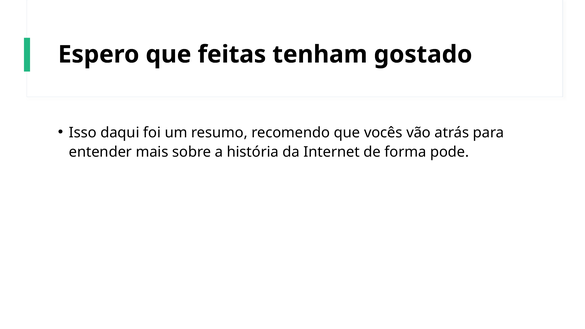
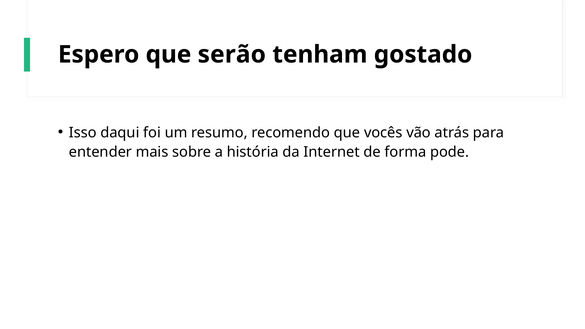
feitas: feitas -> serão
